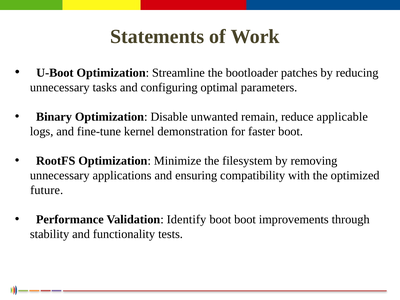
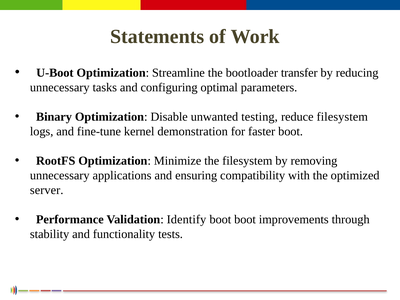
patches: patches -> transfer
remain: remain -> testing
reduce applicable: applicable -> filesystem
future: future -> server
